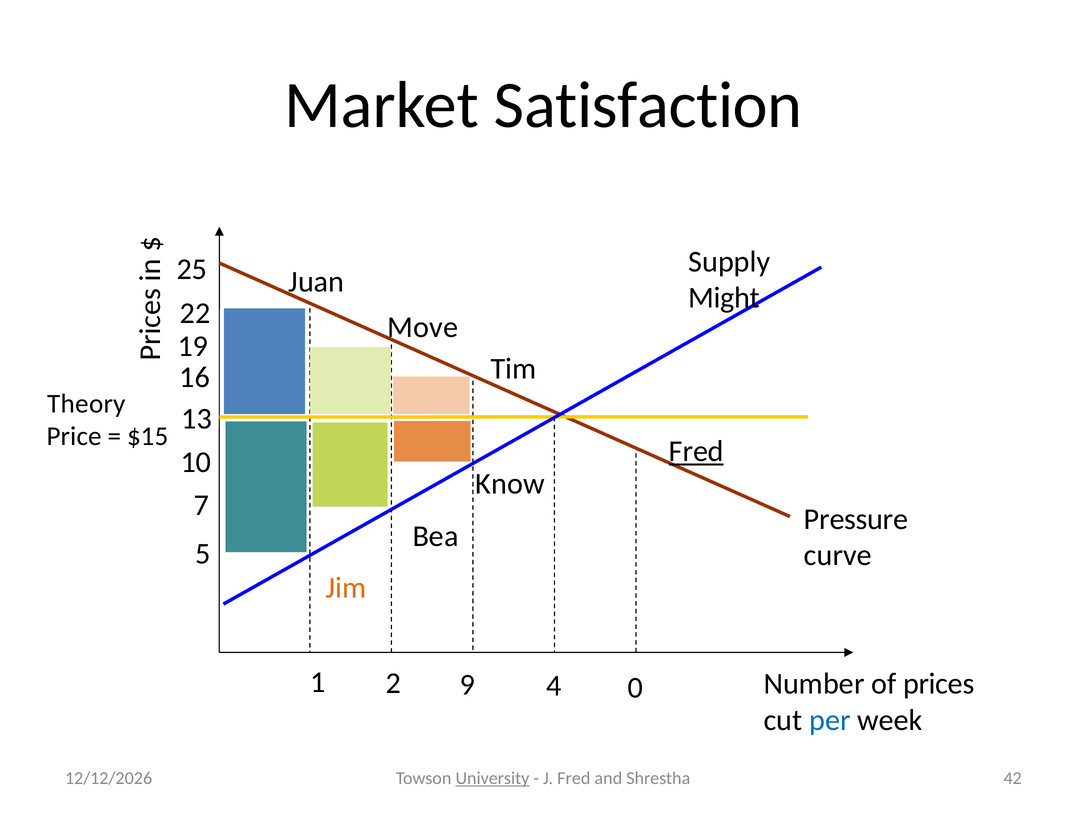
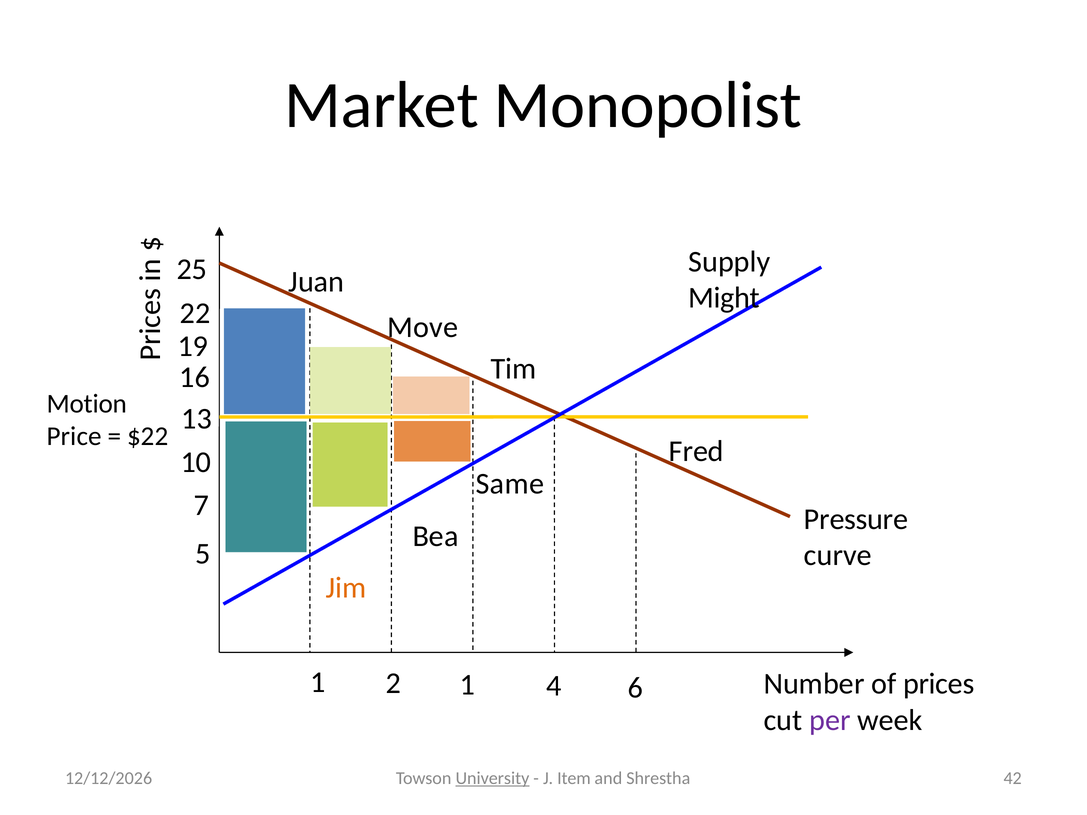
Satisfaction: Satisfaction -> Monopolist
Theory: Theory -> Motion
$15: $15 -> $22
Fred at (696, 452) underline: present -> none
Know: Know -> Same
2 9: 9 -> 1
0: 0 -> 6
per colour: blue -> purple
J Fred: Fred -> Item
